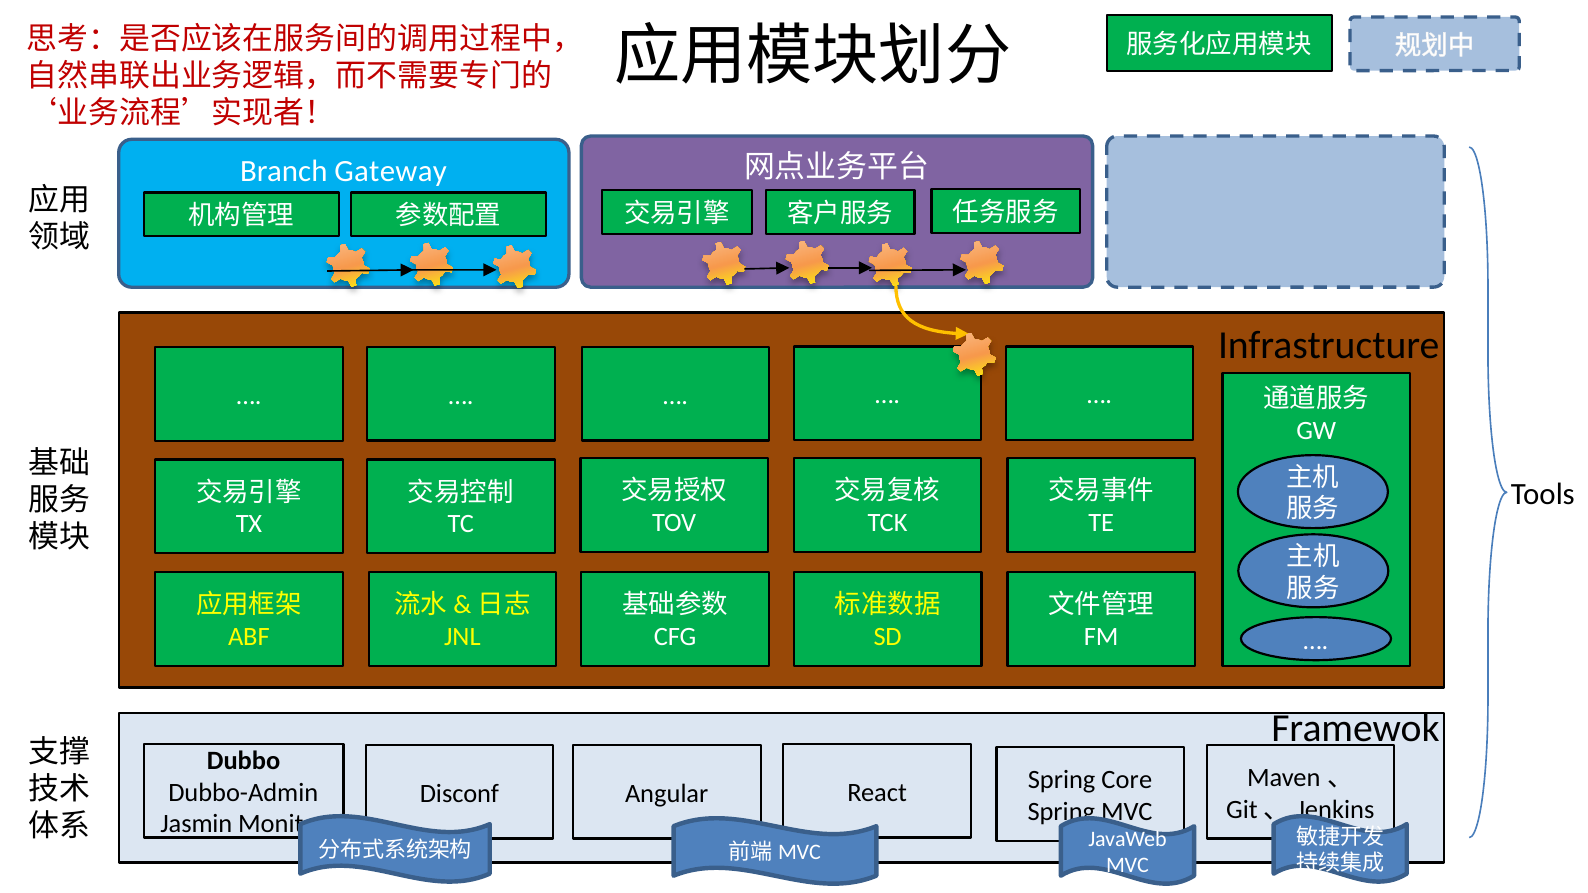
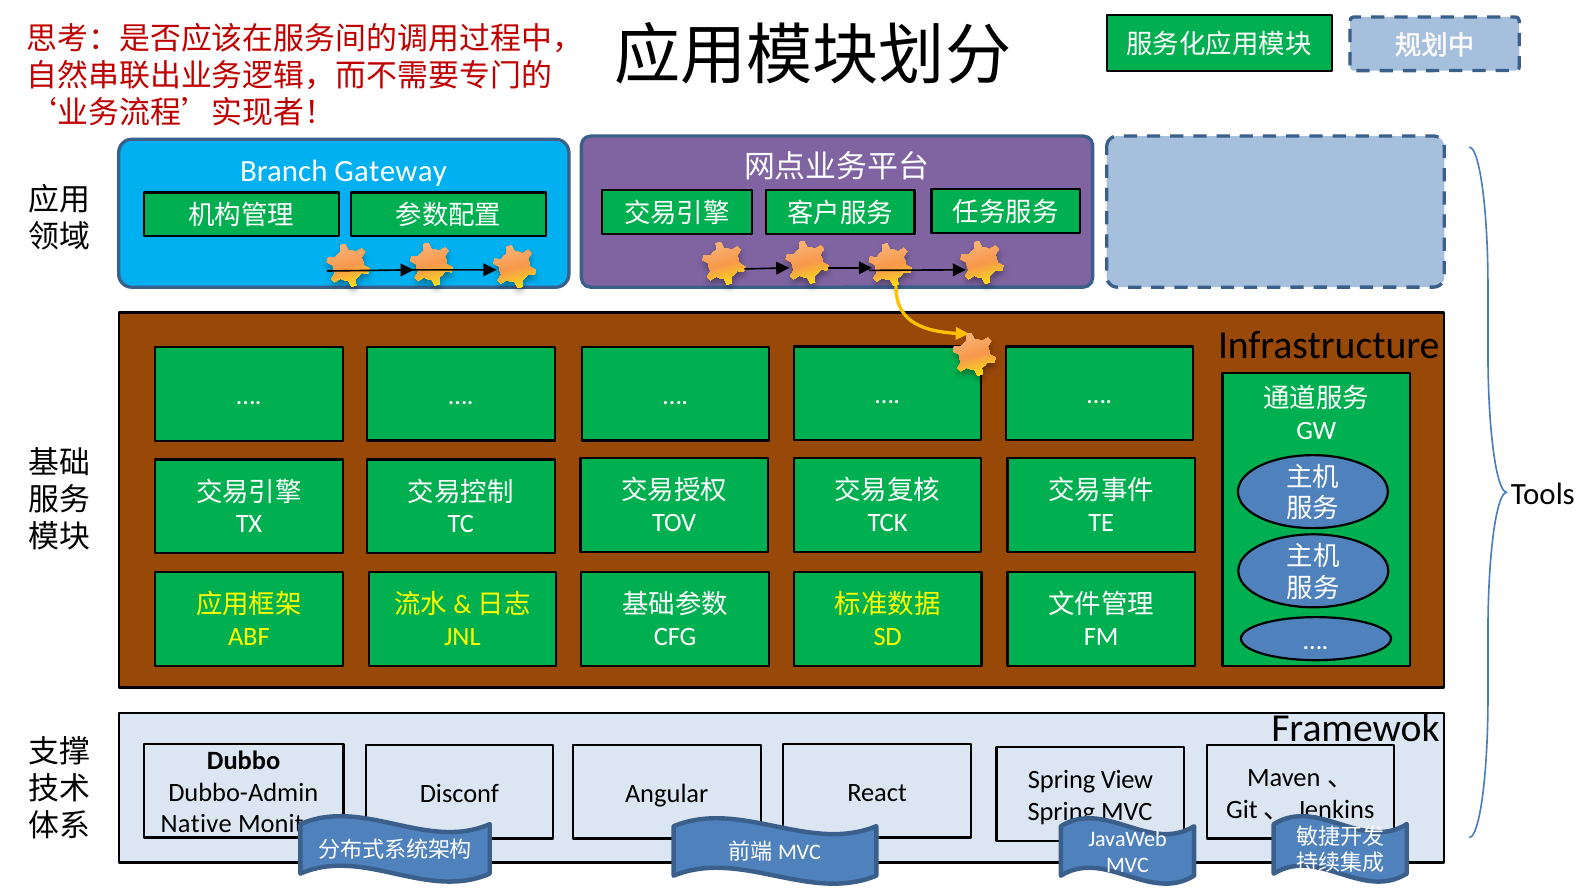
Core: Core -> View
Jasmin: Jasmin -> Native
